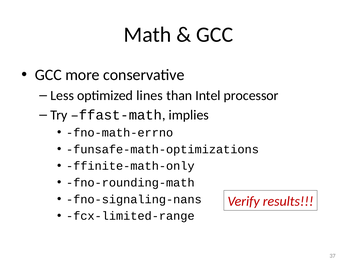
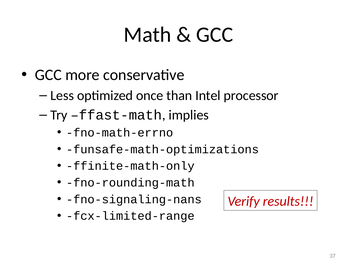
lines: lines -> once
